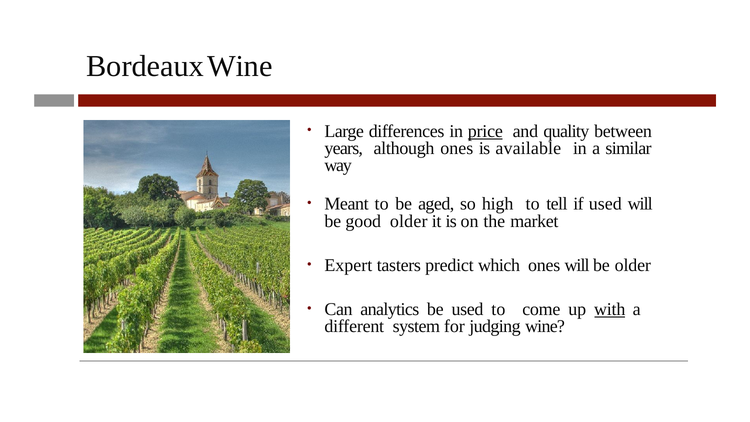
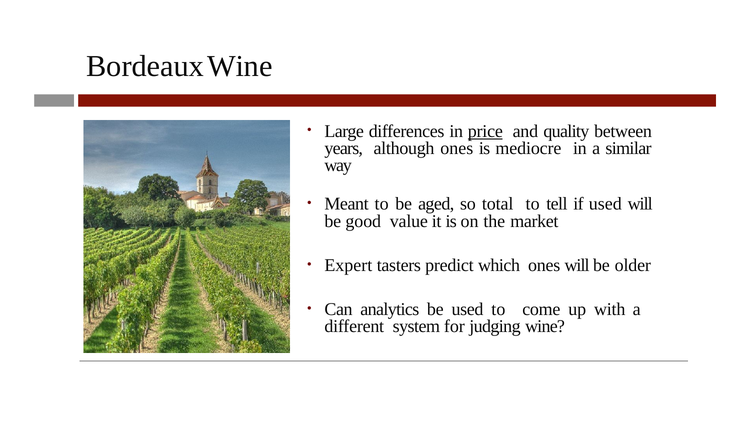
available: available -> mediocre
high: high -> total
good older: older -> value
with underline: present -> none
